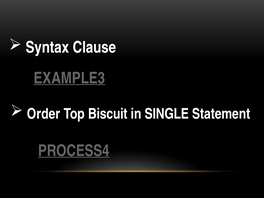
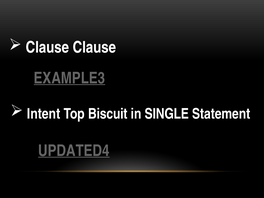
Syntax at (47, 47): Syntax -> Clause
Order: Order -> Intent
PROCESS4: PROCESS4 -> UPDATED4
